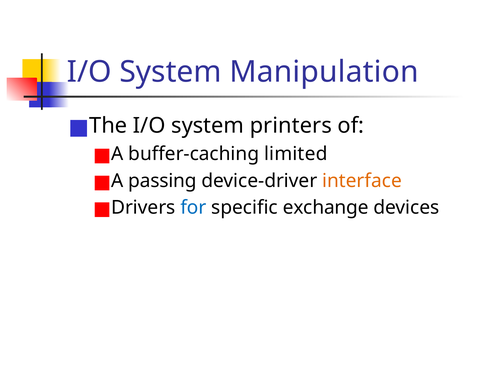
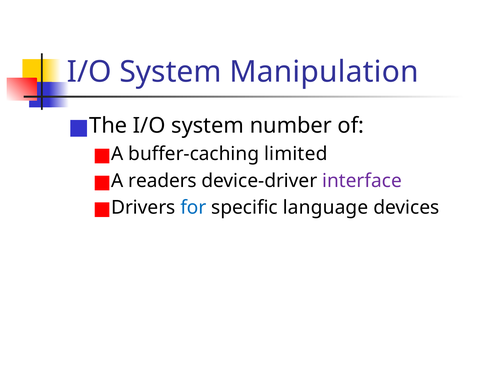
printers: printers -> number
passing: passing -> readers
interface colour: orange -> purple
exchange: exchange -> language
